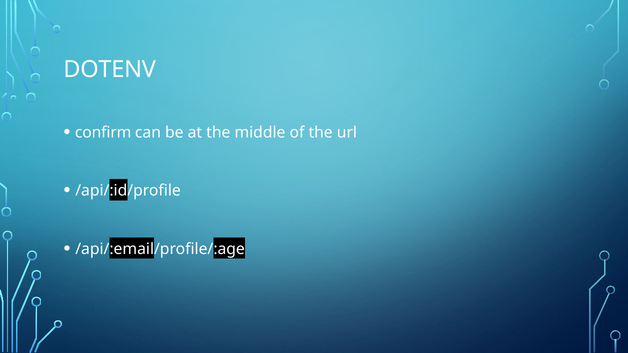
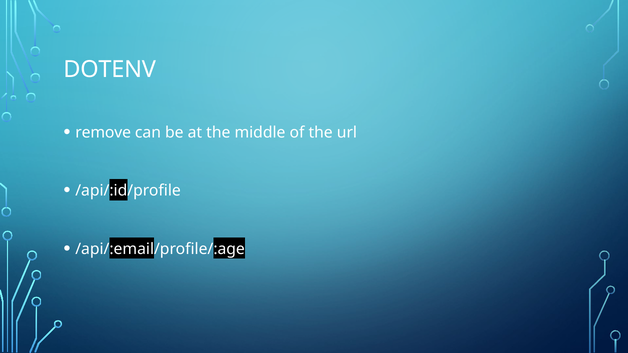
confirm: confirm -> remove
